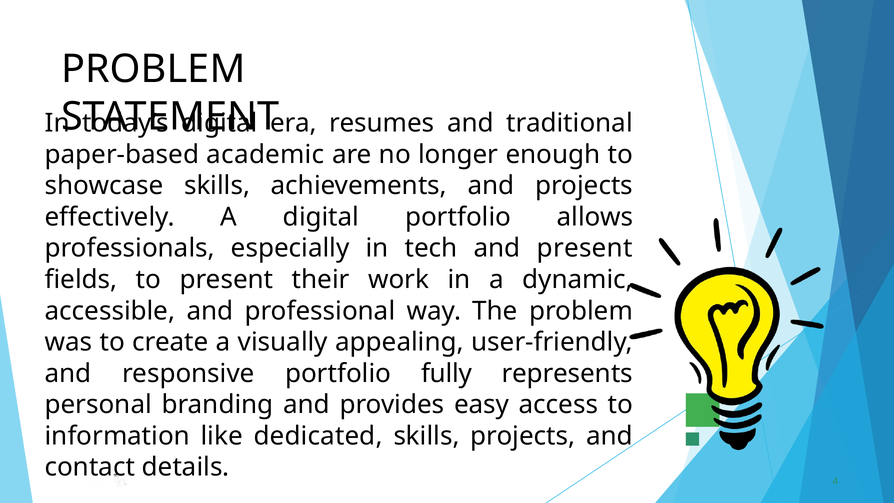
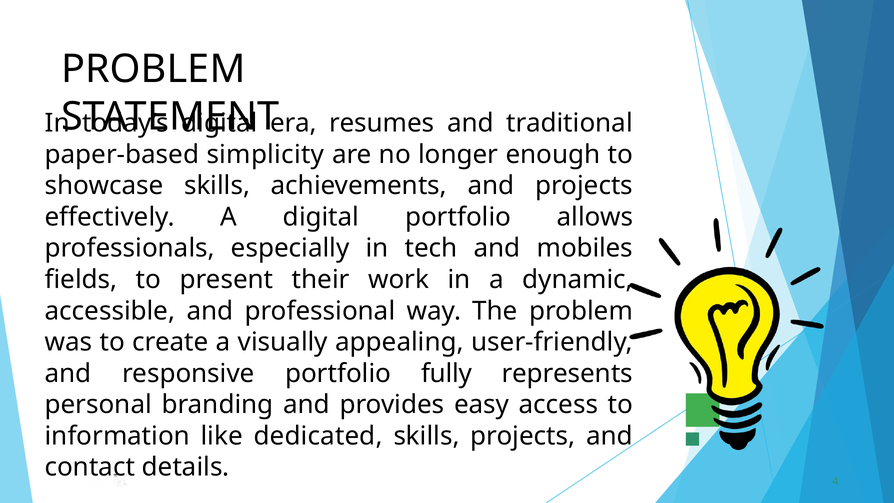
academic: academic -> simplicity
and present: present -> mobiles
